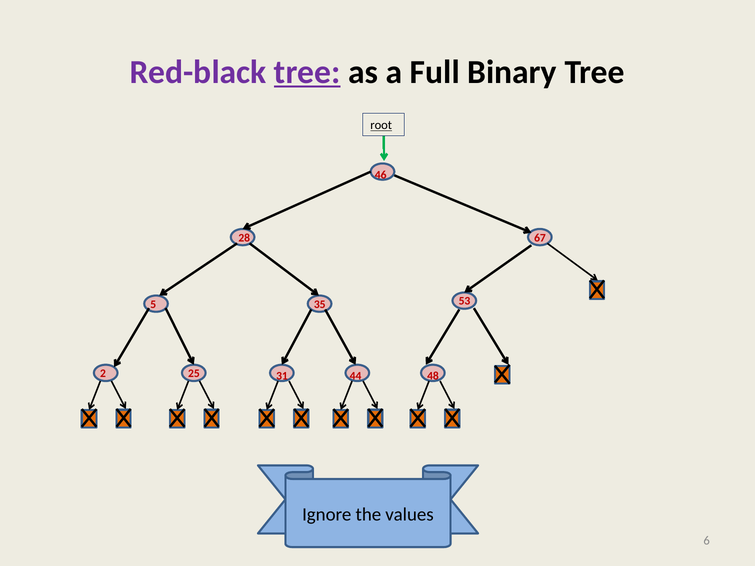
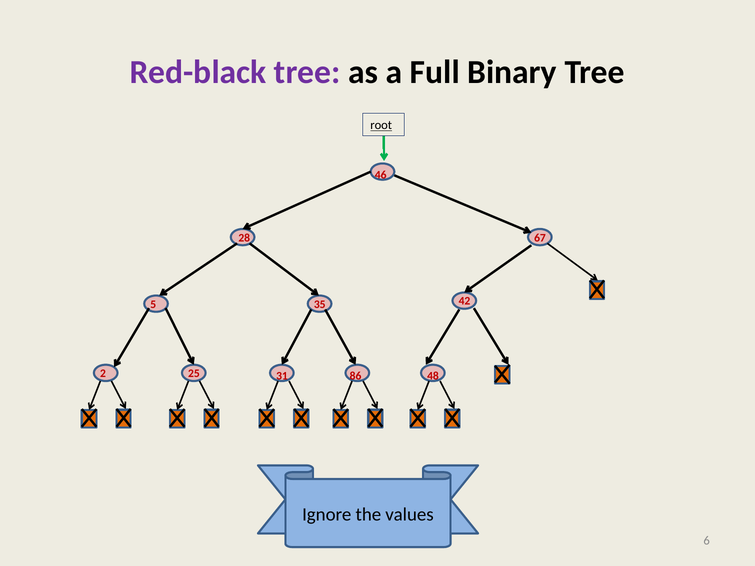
tree at (307, 72) underline: present -> none
53: 53 -> 42
44: 44 -> 86
